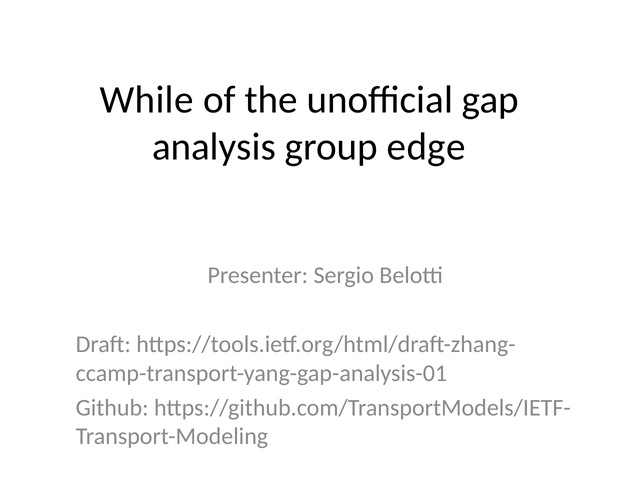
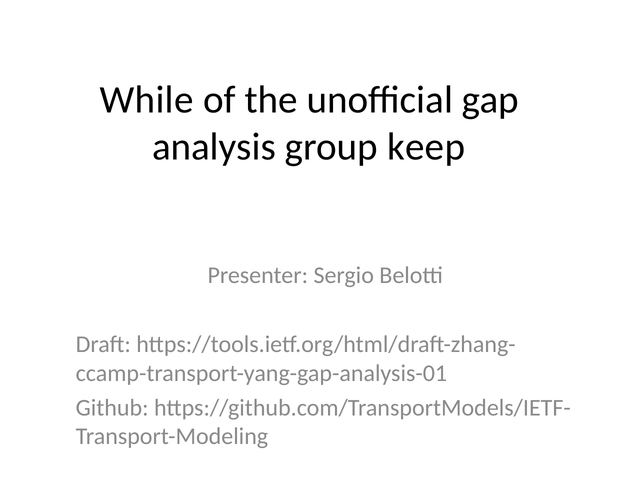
edge: edge -> keep
